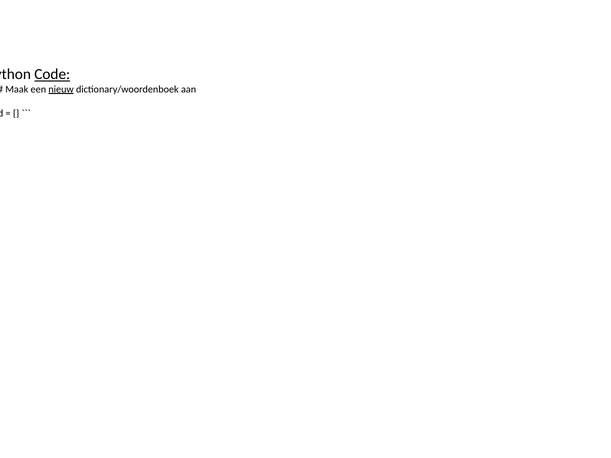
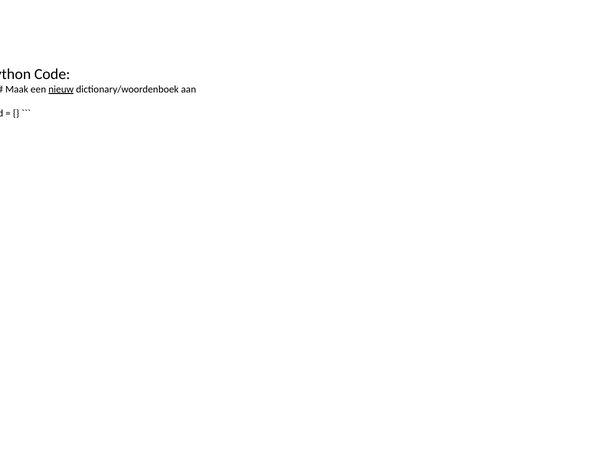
Code underline: present -> none
